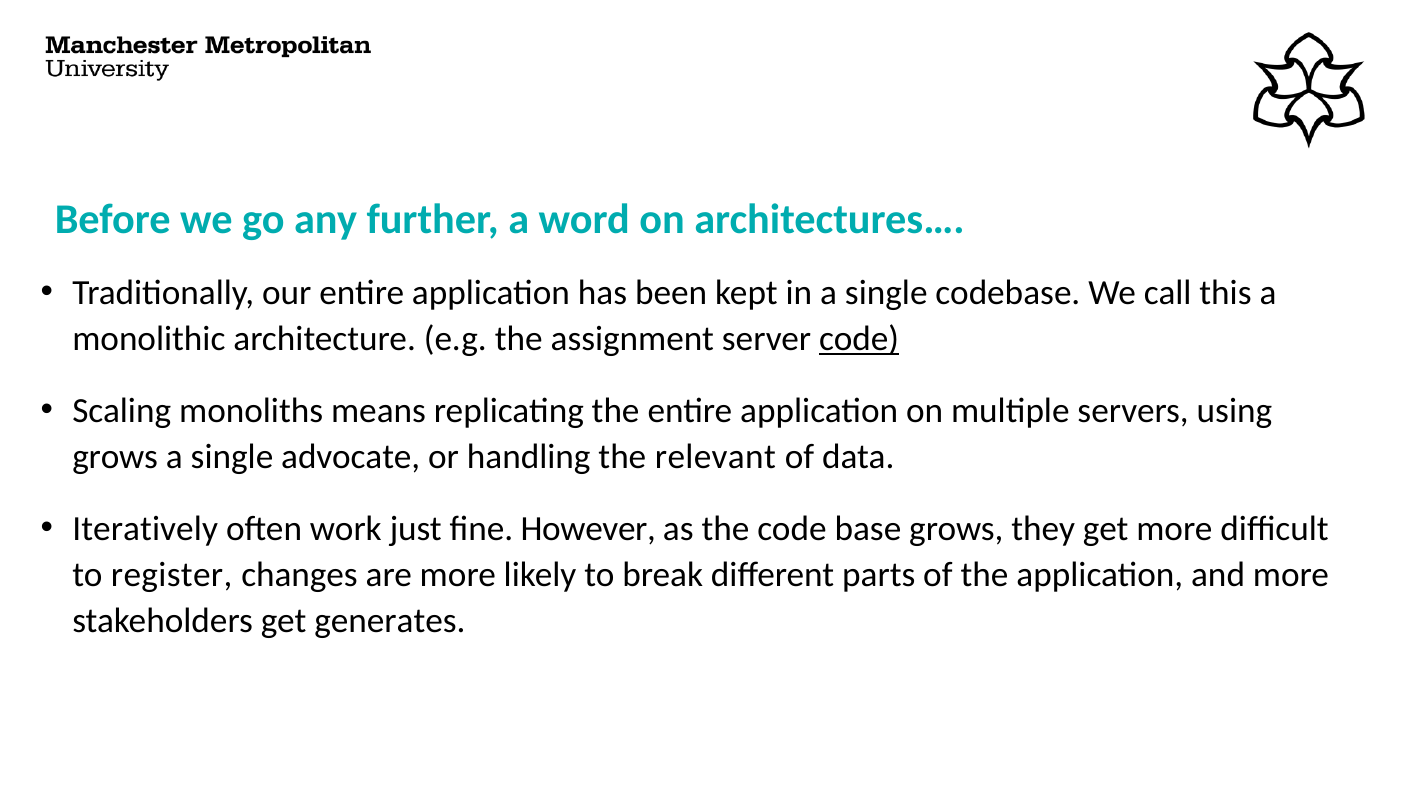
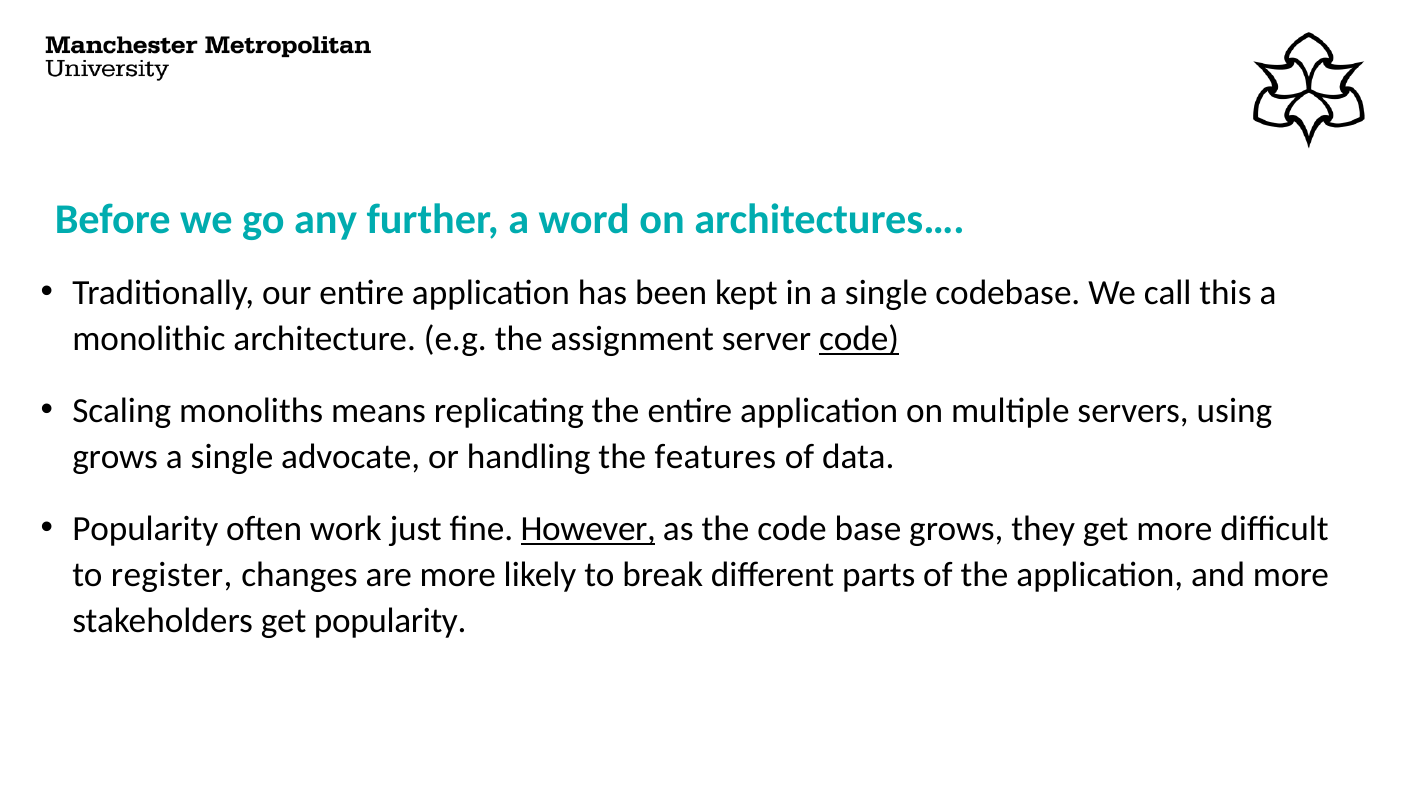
relevant: relevant -> features
Iteratively at (145, 529): Iteratively -> Popularity
However underline: none -> present
get generates: generates -> popularity
